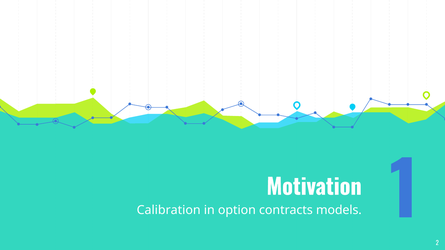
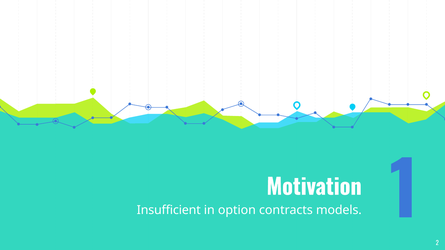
Calibration: Calibration -> Insufficient
